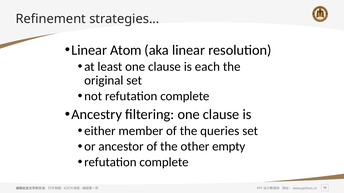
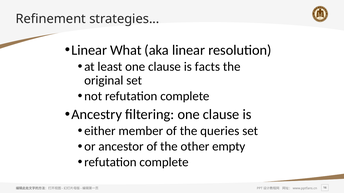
Atom: Atom -> What
each: each -> facts
